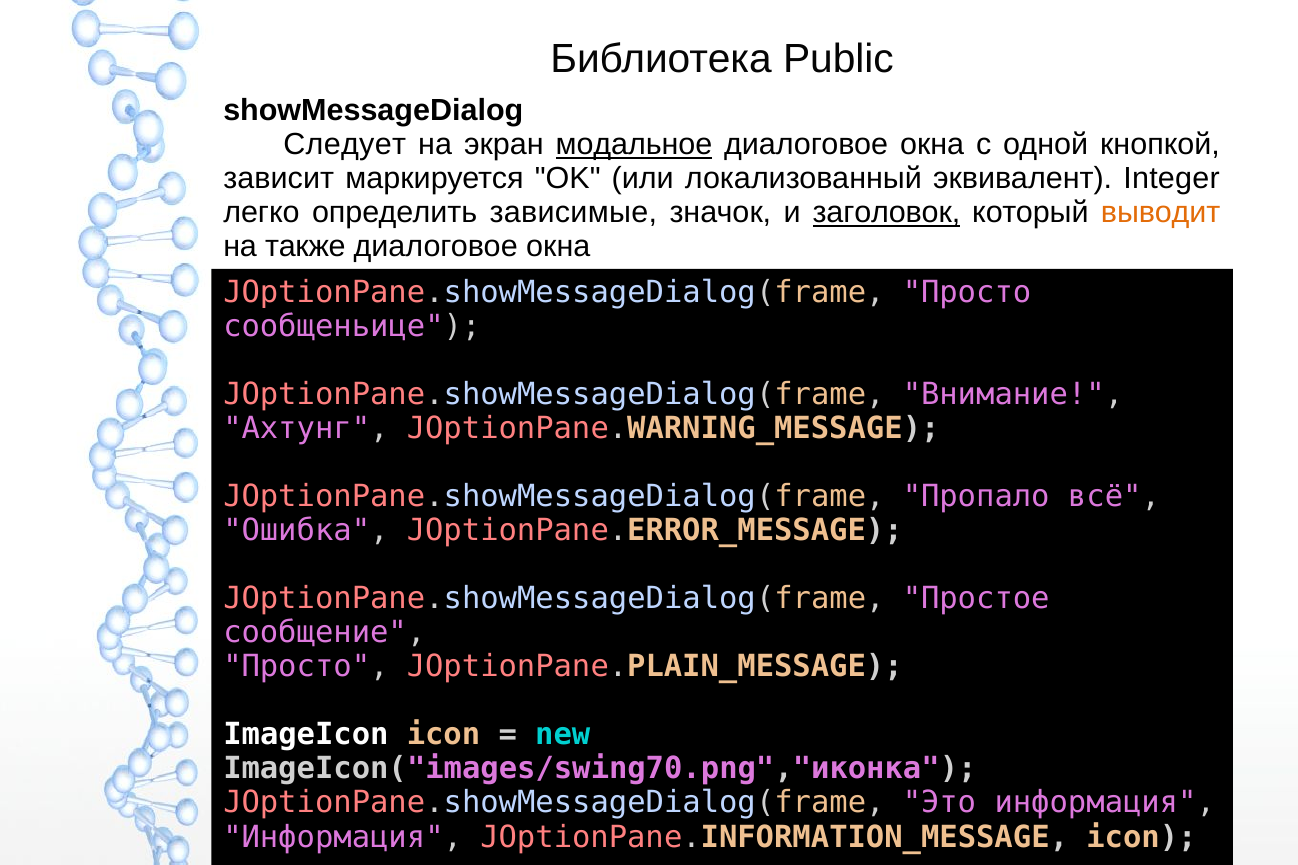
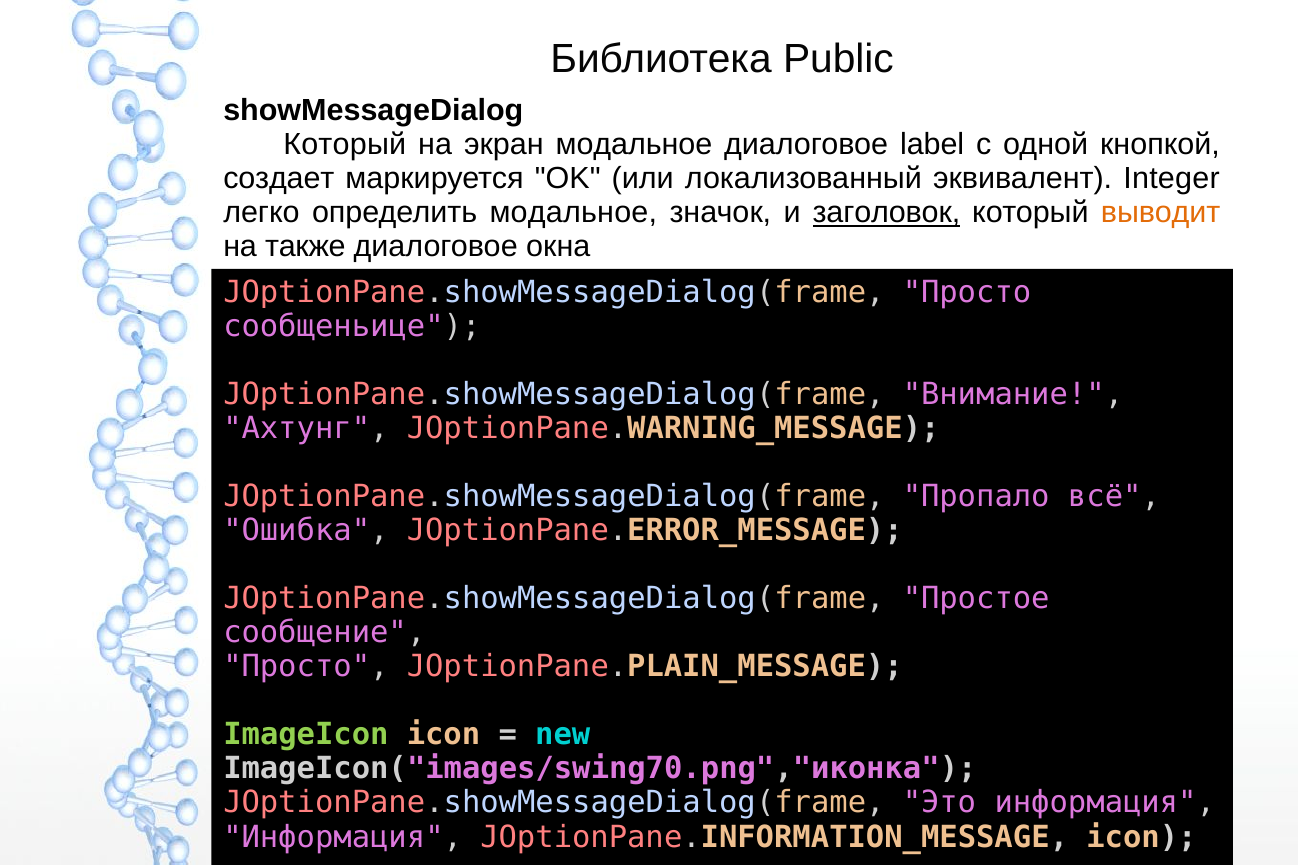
Следует at (345, 145): Следует -> Который
модальное at (634, 145) underline: present -> none
окна at (932, 145): окна -> label
зависит: зависит -> создает
определить зависимые: зависимые -> модальное
ImageIcon colour: white -> light green
